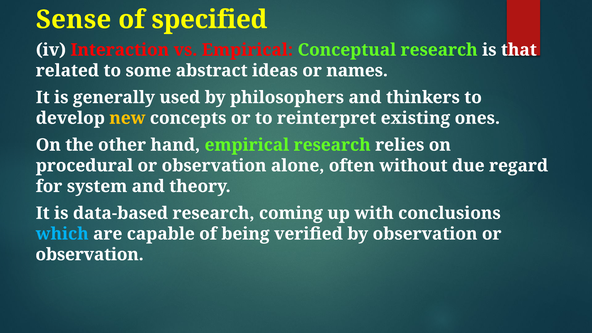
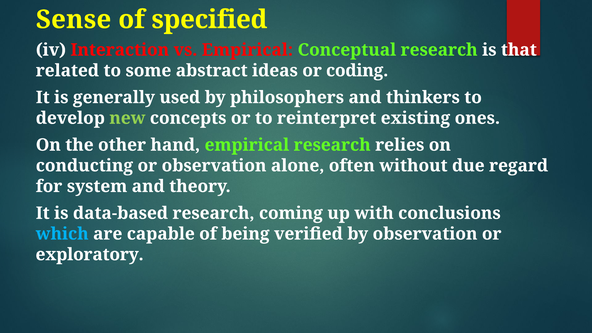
names: names -> coding
new colour: yellow -> light green
procedural: procedural -> conducting
observation at (90, 255): observation -> exploratory
